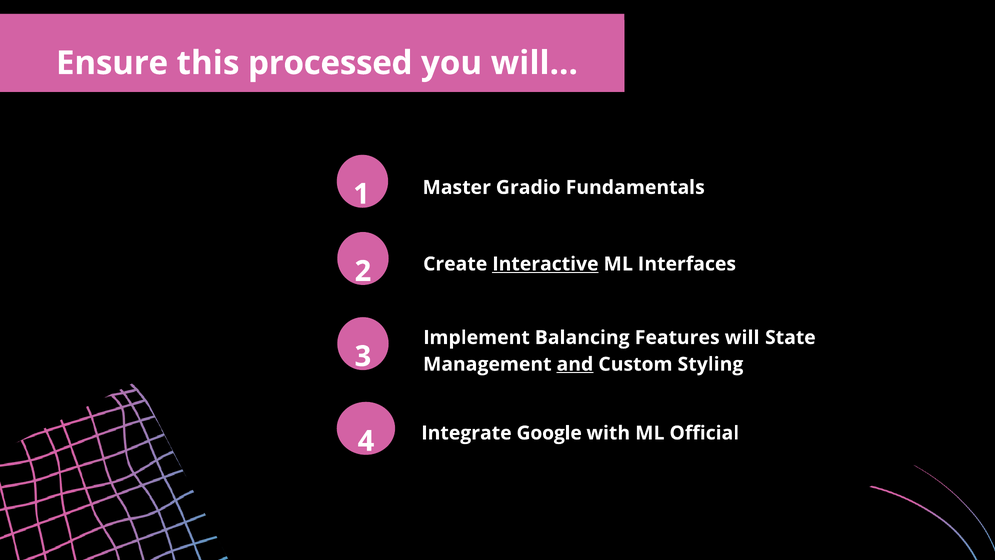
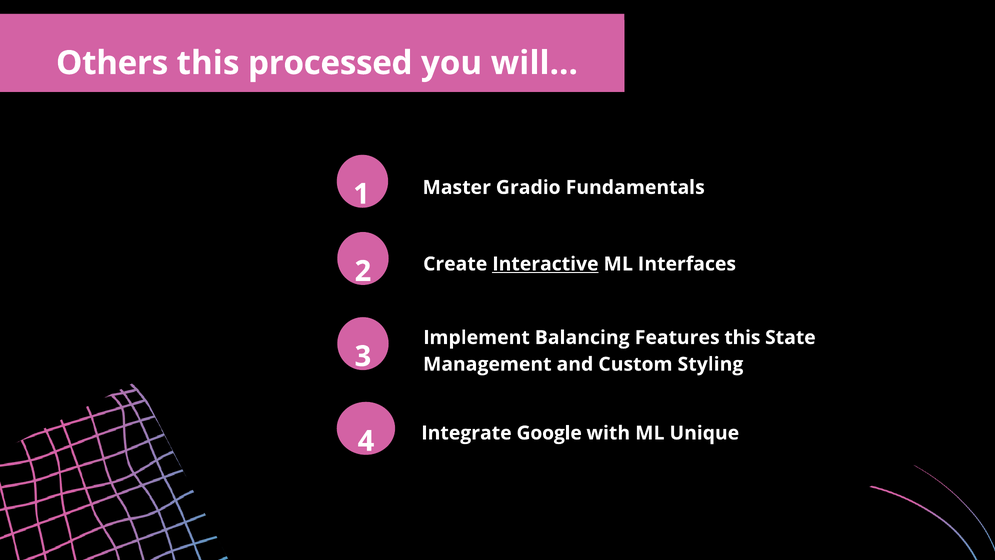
Ensure: Ensure -> Others
Features will: will -> this
and underline: present -> none
Official: Official -> Unique
